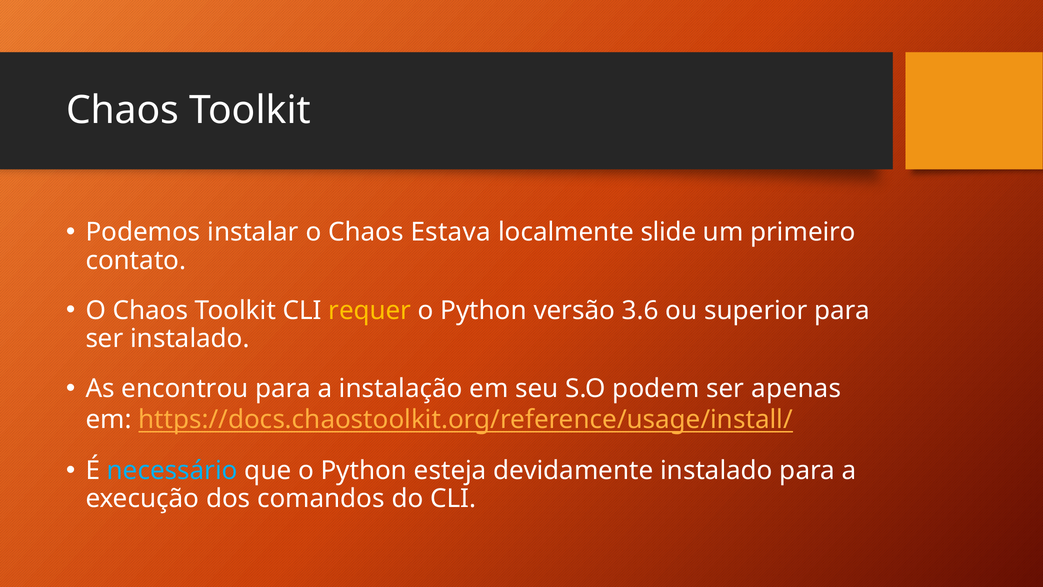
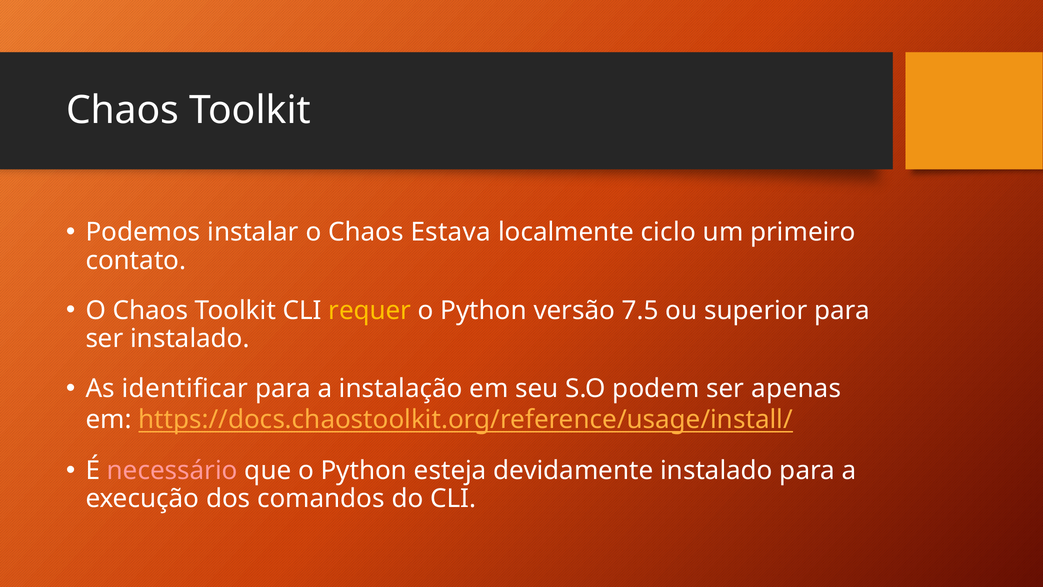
slide: slide -> ciclo
3.6: 3.6 -> 7.5
encontrou: encontrou -> identificar
necessário colour: light blue -> pink
